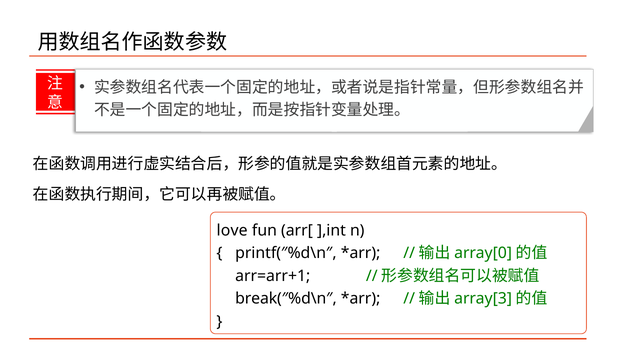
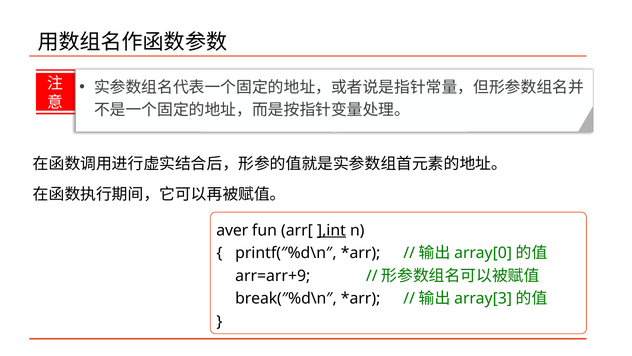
love: love -> aver
],int underline: none -> present
arr=arr+1: arr=arr+1 -> arr=arr+9
